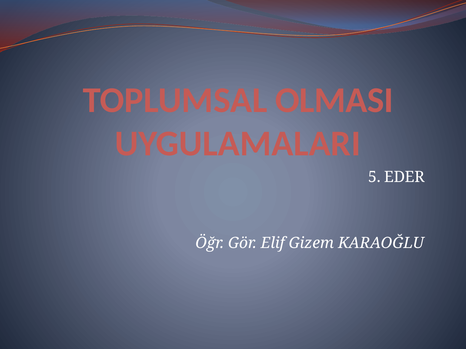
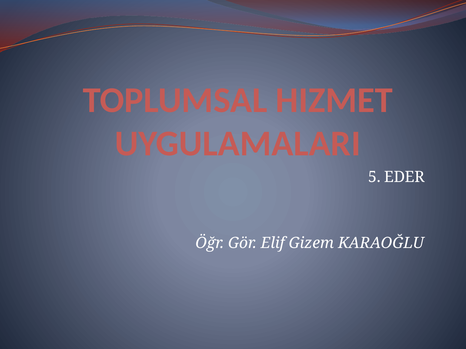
OLMASI: OLMASI -> HIZMET
